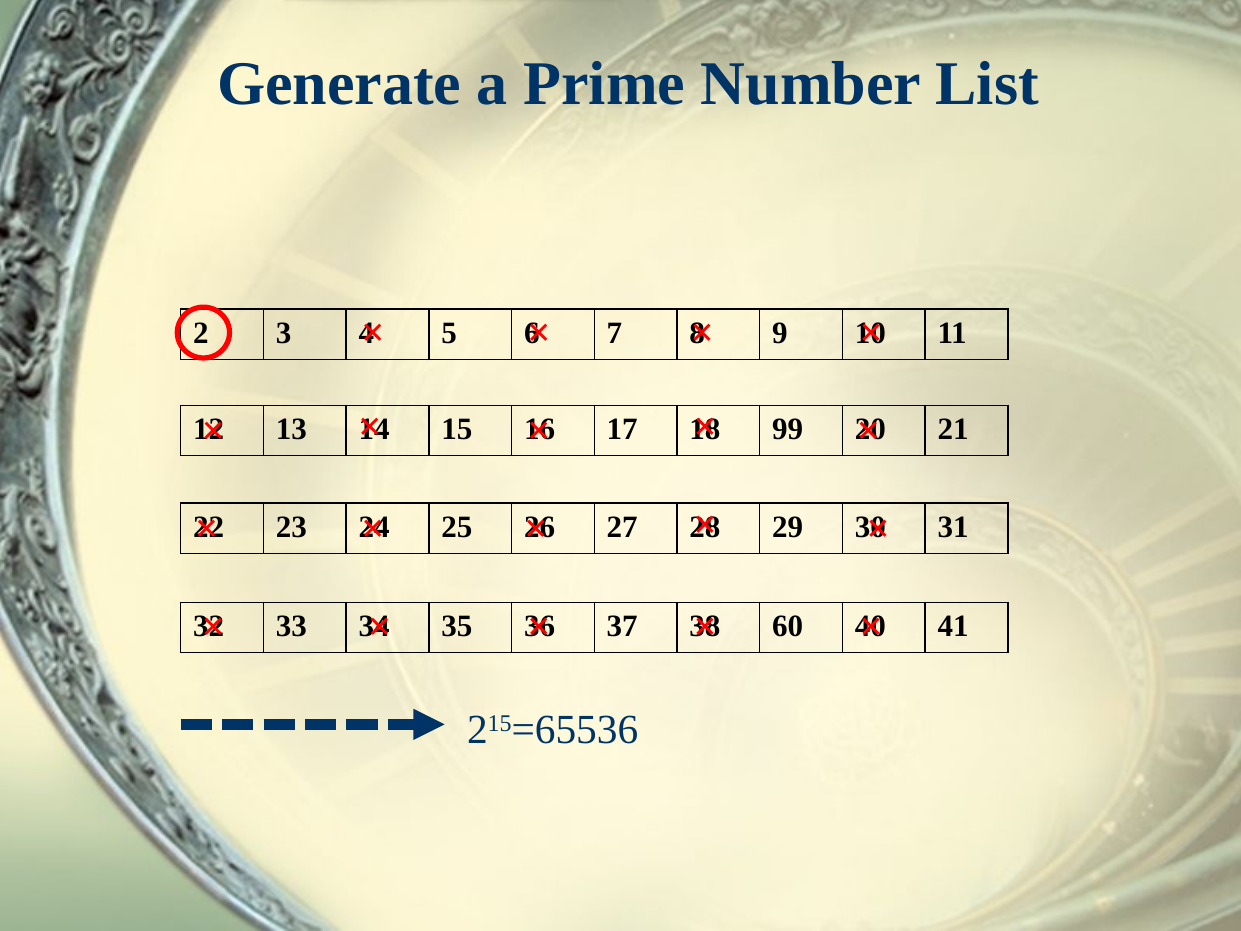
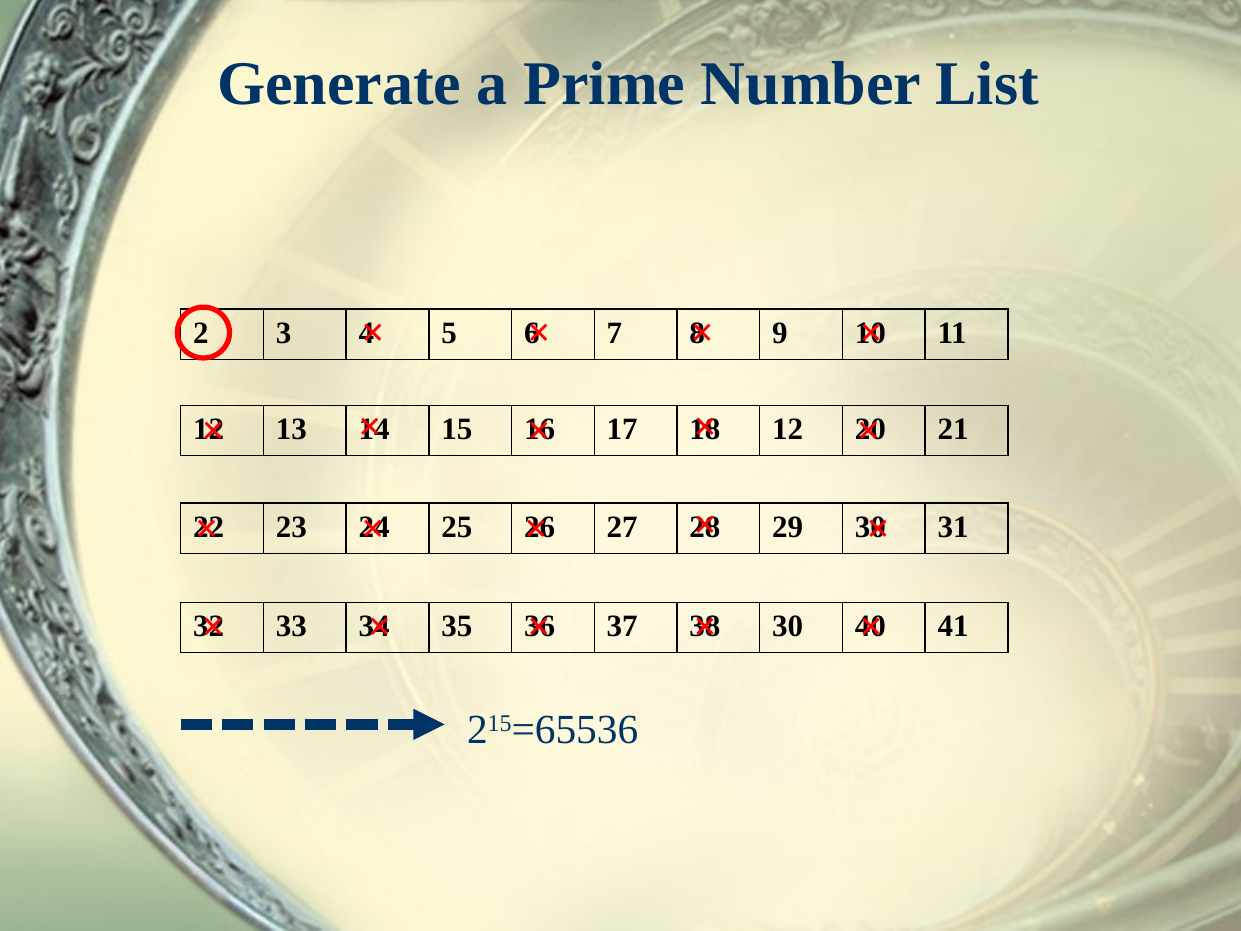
99 at (788, 429): 99 -> 12
60 at (788, 626): 60 -> 30
